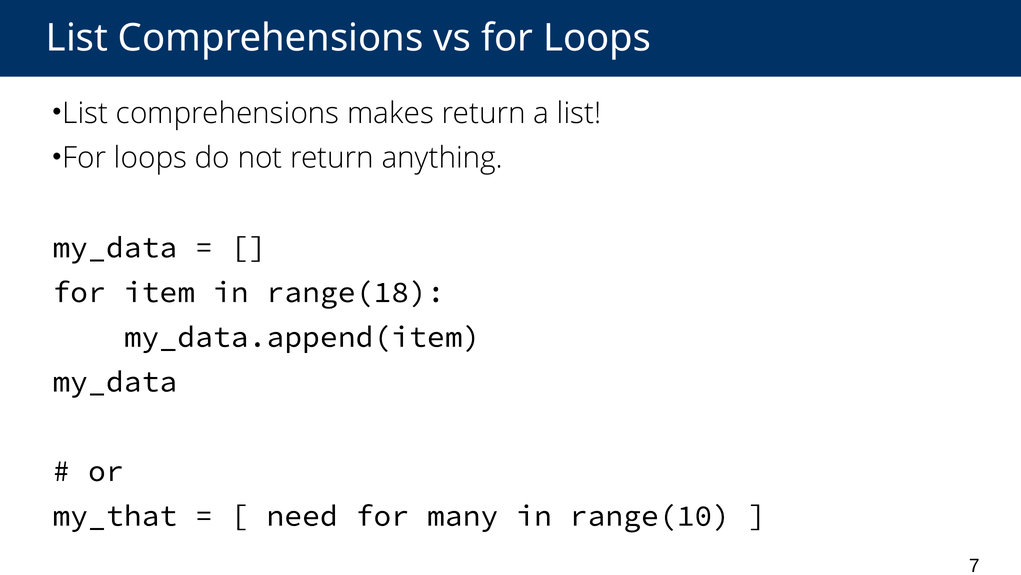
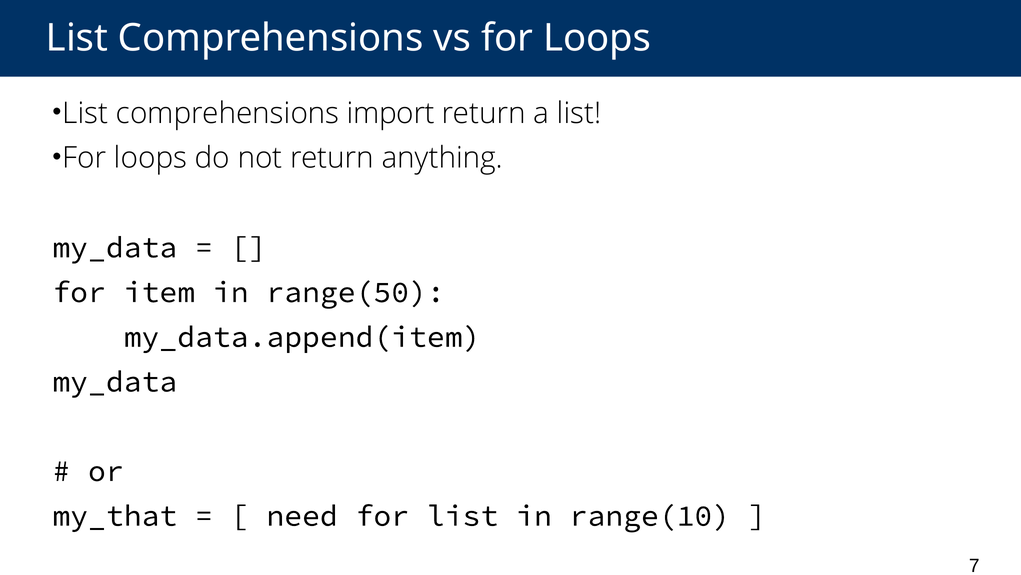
makes: makes -> import
range(18: range(18 -> range(50
for many: many -> list
